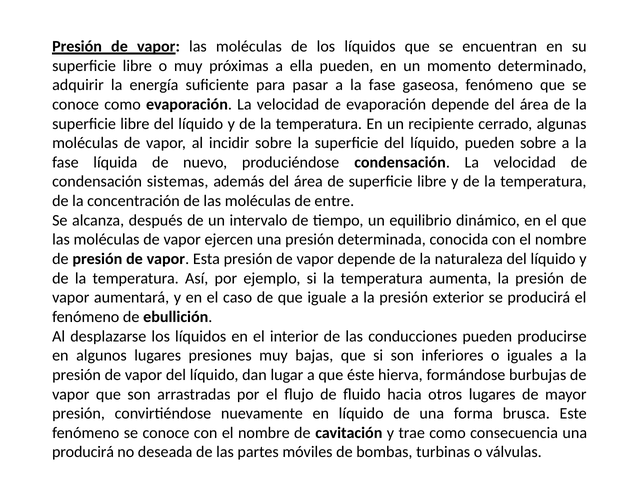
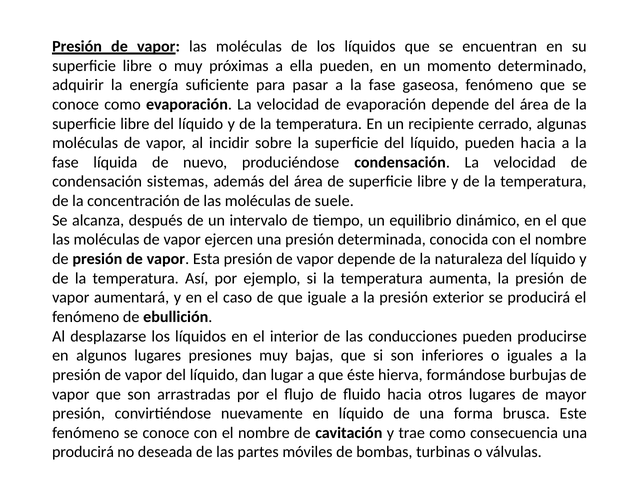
pueden sobre: sobre -> hacia
entre: entre -> suele
